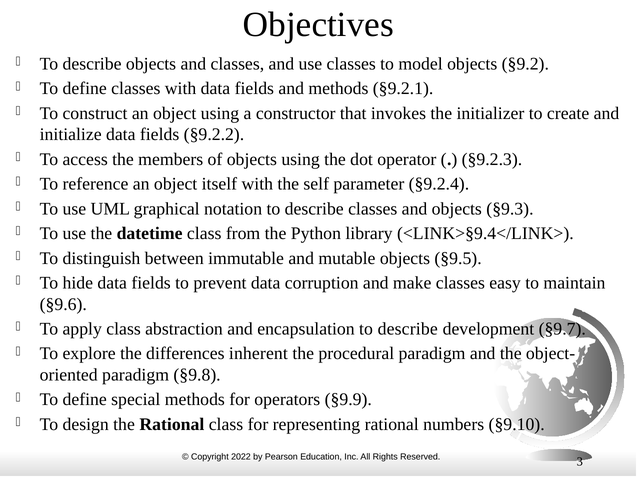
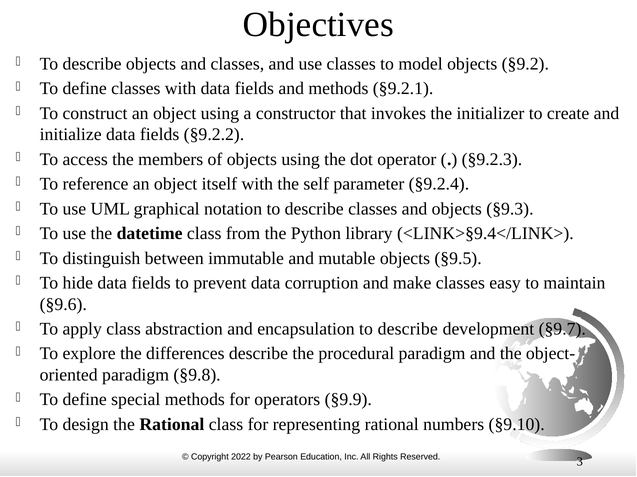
differences inherent: inherent -> describe
